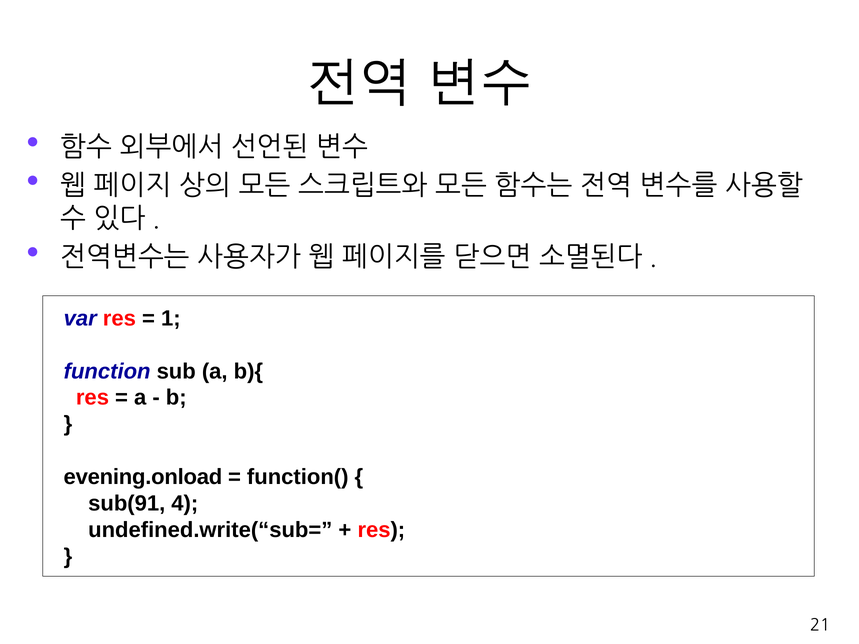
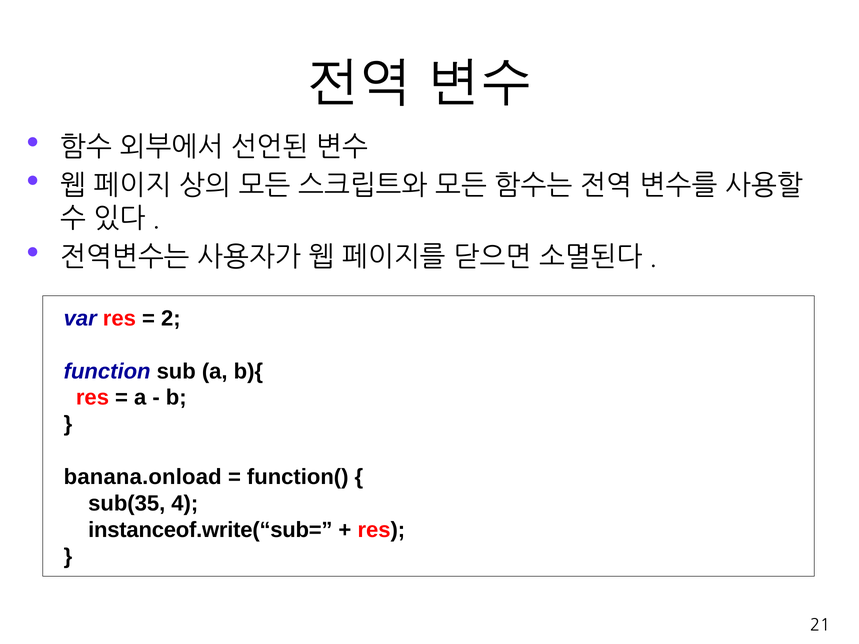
1: 1 -> 2
evening.onload: evening.onload -> banana.onload
sub(91: sub(91 -> sub(35
undefined.write(“sub=: undefined.write(“sub= -> instanceof.write(“sub=
